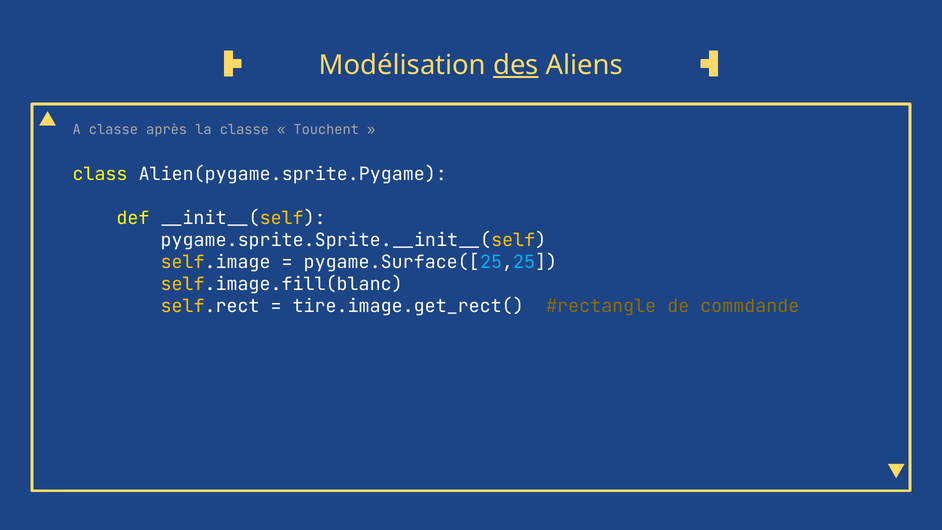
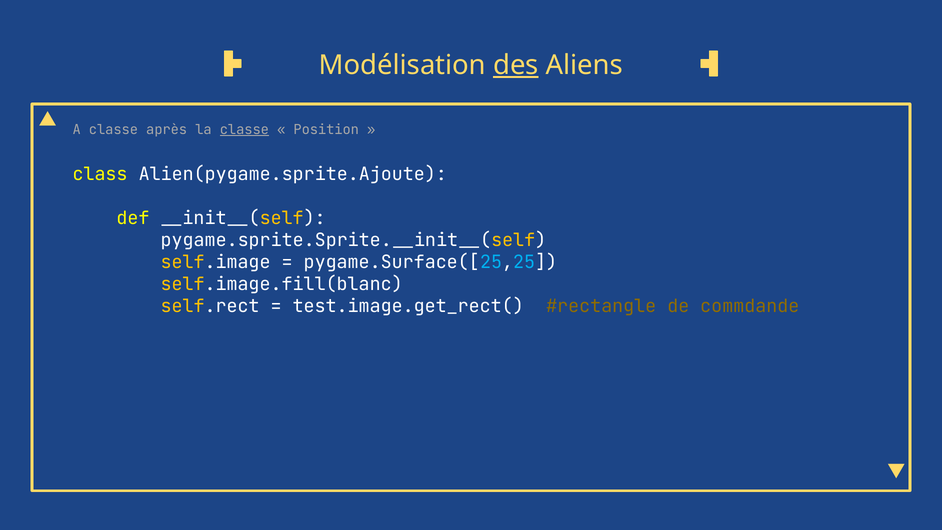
classe at (244, 130) underline: none -> present
Touchent: Touchent -> Position
Alien(pygame.sprite.Pygame: Alien(pygame.sprite.Pygame -> Alien(pygame.sprite.Ajoute
tire.image.get_rect(: tire.image.get_rect( -> test.image.get_rect(
